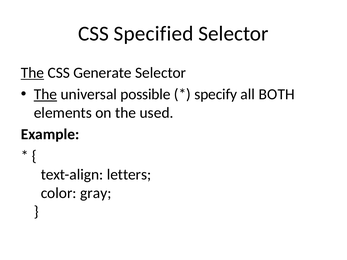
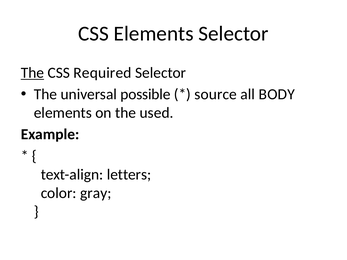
CSS Specified: Specified -> Elements
Generate: Generate -> Required
The at (45, 94) underline: present -> none
specify: specify -> source
BOTH: BOTH -> BODY
